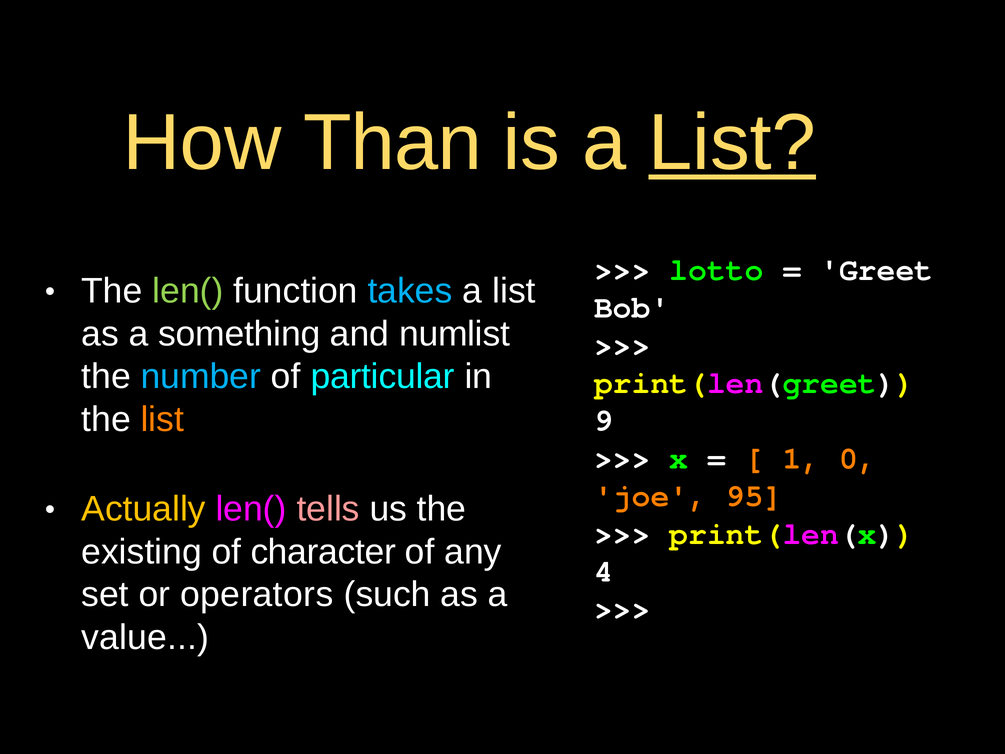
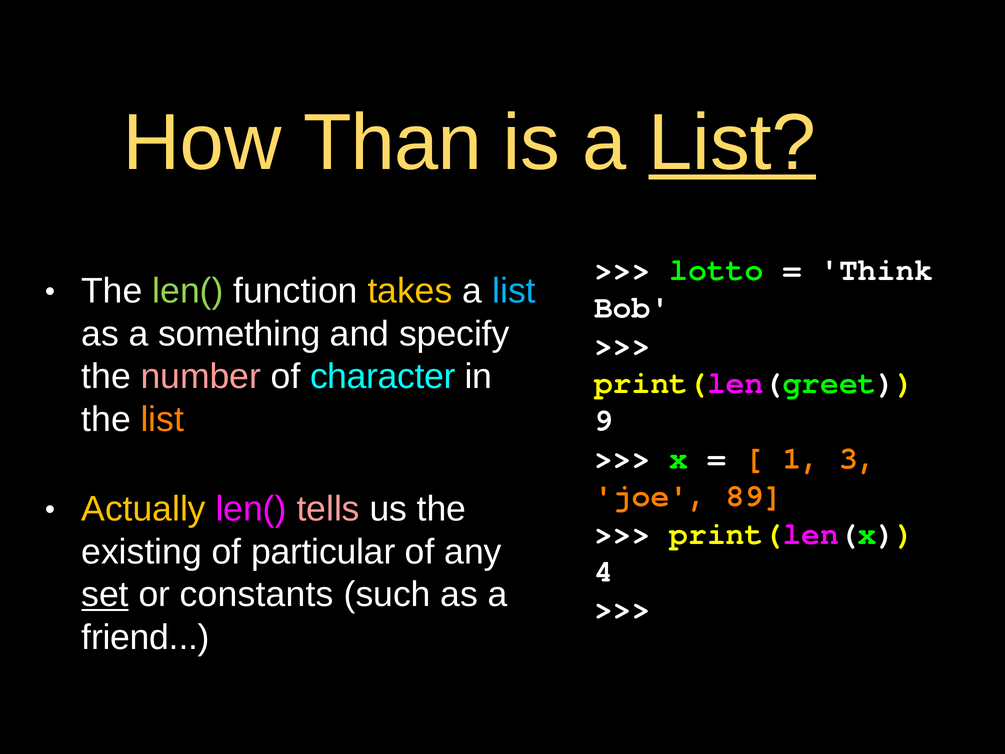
Greet: Greet -> Think
takes colour: light blue -> yellow
list at (514, 291) colour: white -> light blue
numlist: numlist -> specify
number colour: light blue -> pink
particular: particular -> character
0: 0 -> 3
95: 95 -> 89
character: character -> particular
set underline: none -> present
operators: operators -> constants
value: value -> friend
